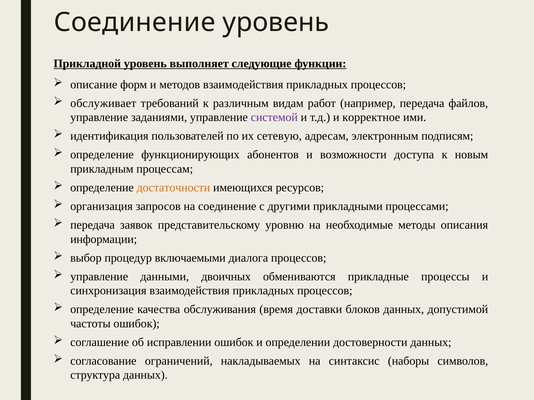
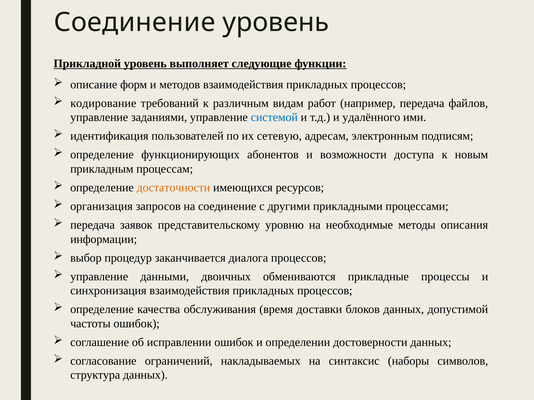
обслуживает: обслуживает -> кодирование
системой colour: purple -> blue
корректное: корректное -> удалённого
включаемыми: включаемыми -> заканчивается
